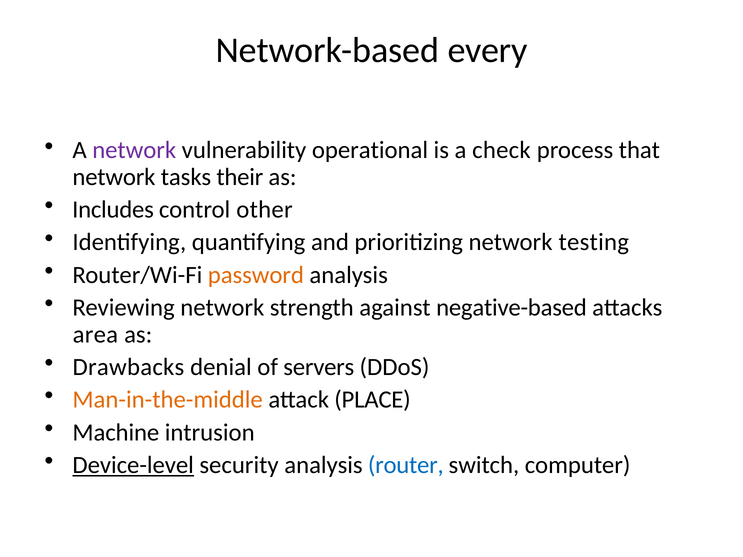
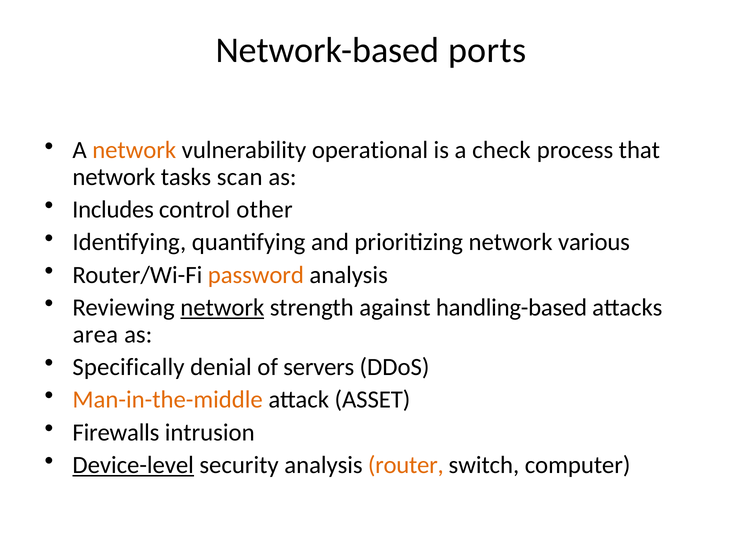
every: every -> ports
network at (134, 150) colour: purple -> orange
their: their -> scan
testing: testing -> various
network at (222, 308) underline: none -> present
negative-based: negative-based -> handling-based
Drawbacks: Drawbacks -> Specifically
PLACE: PLACE -> ASSET
Machine: Machine -> Firewalls
router colour: blue -> orange
